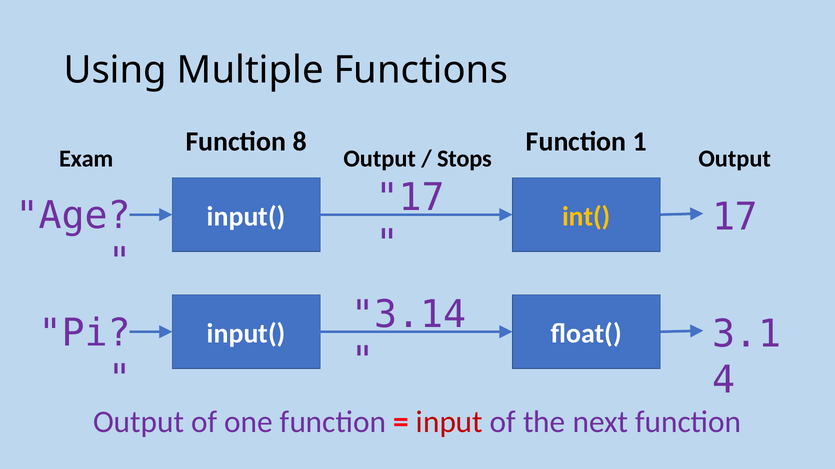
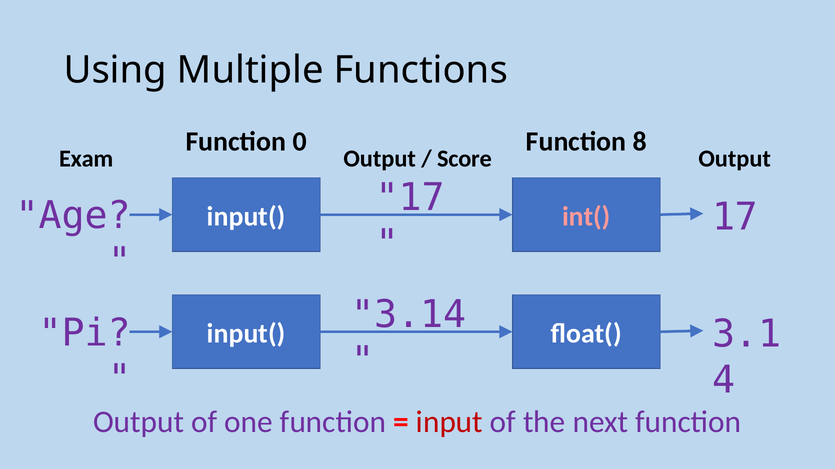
1: 1 -> 8
8: 8 -> 0
Stops: Stops -> Score
int( colour: yellow -> pink
